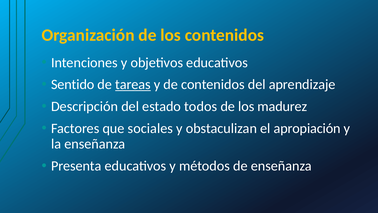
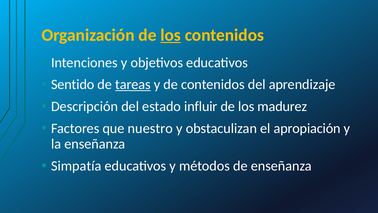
los at (171, 35) underline: none -> present
todos: todos -> influir
sociales: sociales -> nuestro
Presenta: Presenta -> Simpatía
